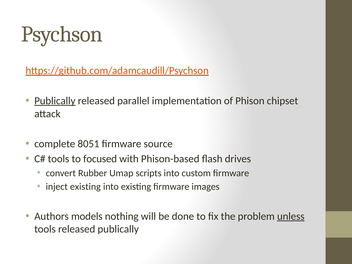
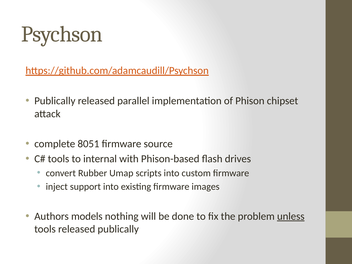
Publically at (55, 101) underline: present -> none
focused: focused -> internal
inject existing: existing -> support
